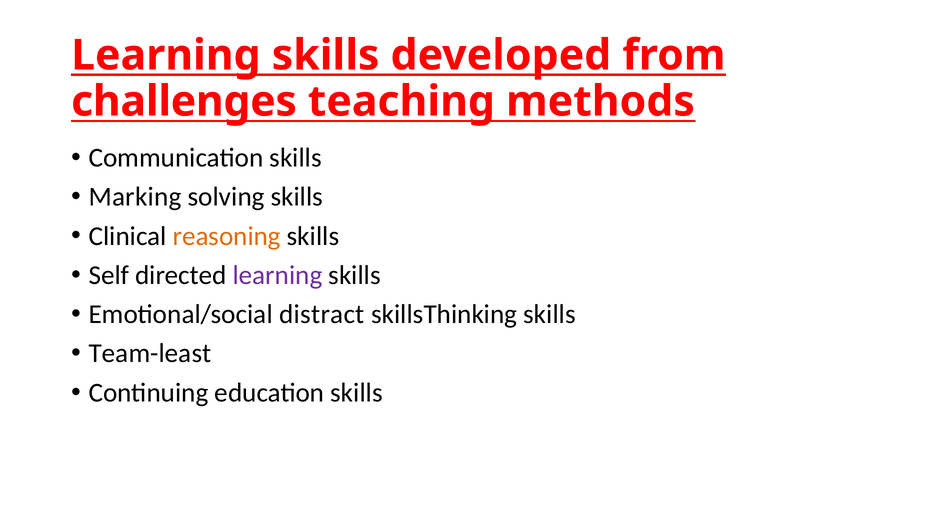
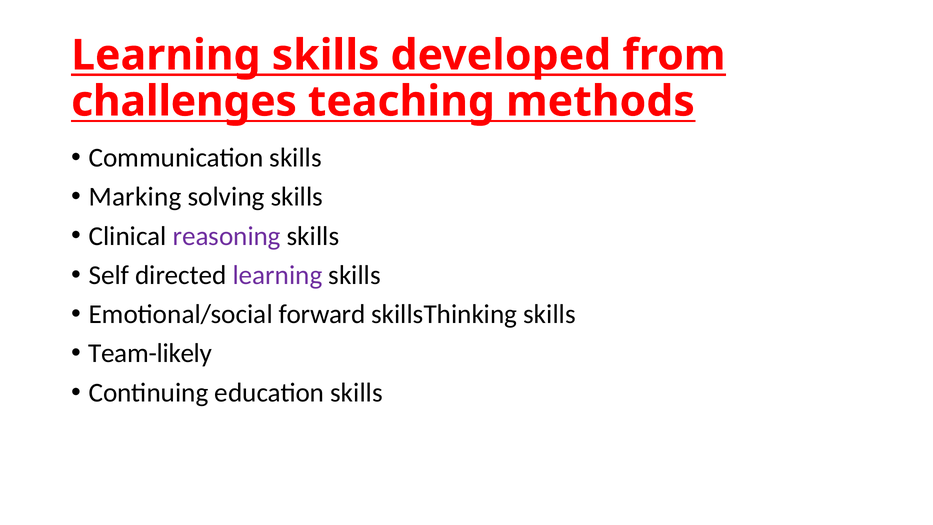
reasoning colour: orange -> purple
distract: distract -> forward
Team-least: Team-least -> Team-likely
